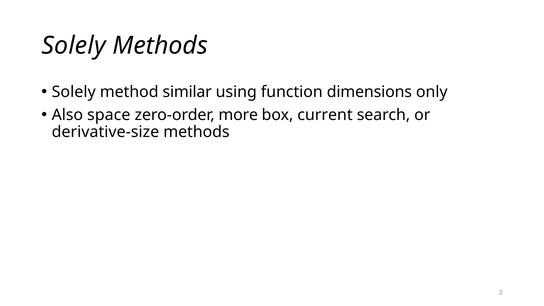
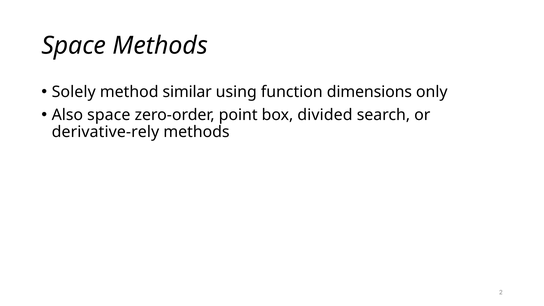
Solely at (74, 46): Solely -> Space
more: more -> point
current: current -> divided
derivative-size: derivative-size -> derivative-rely
